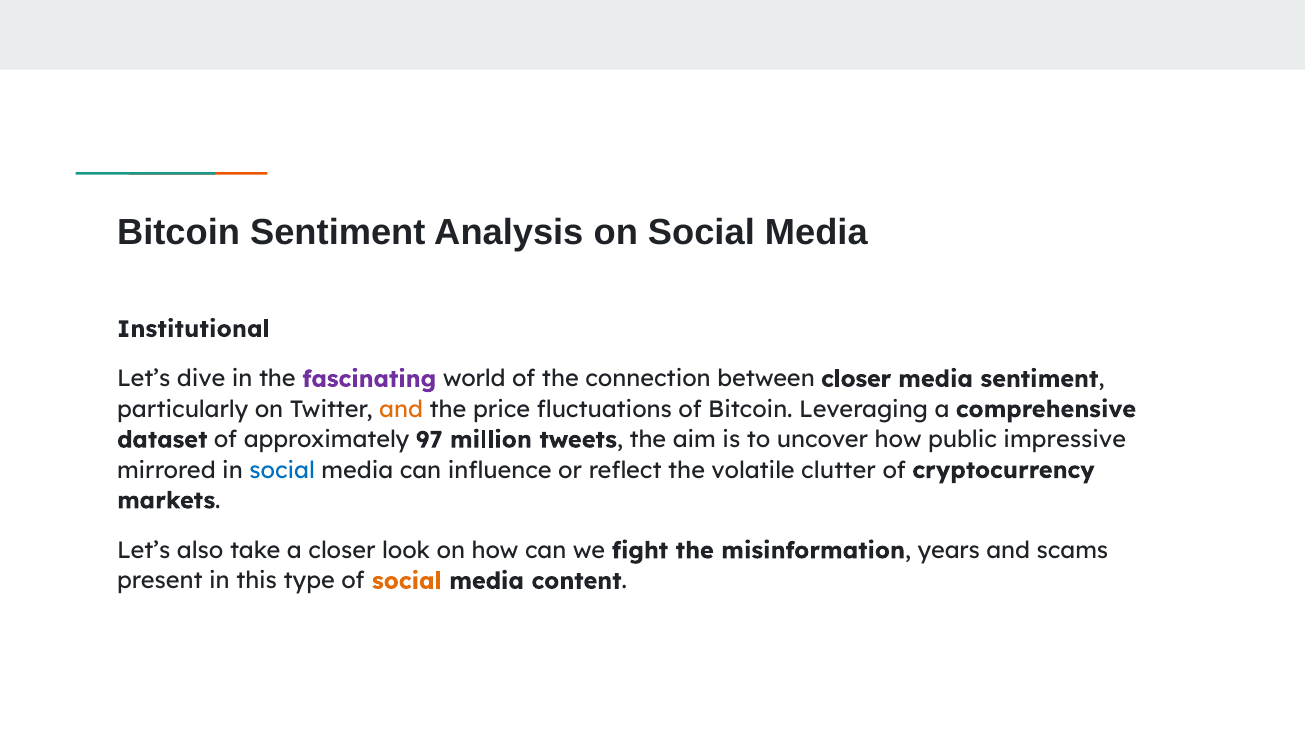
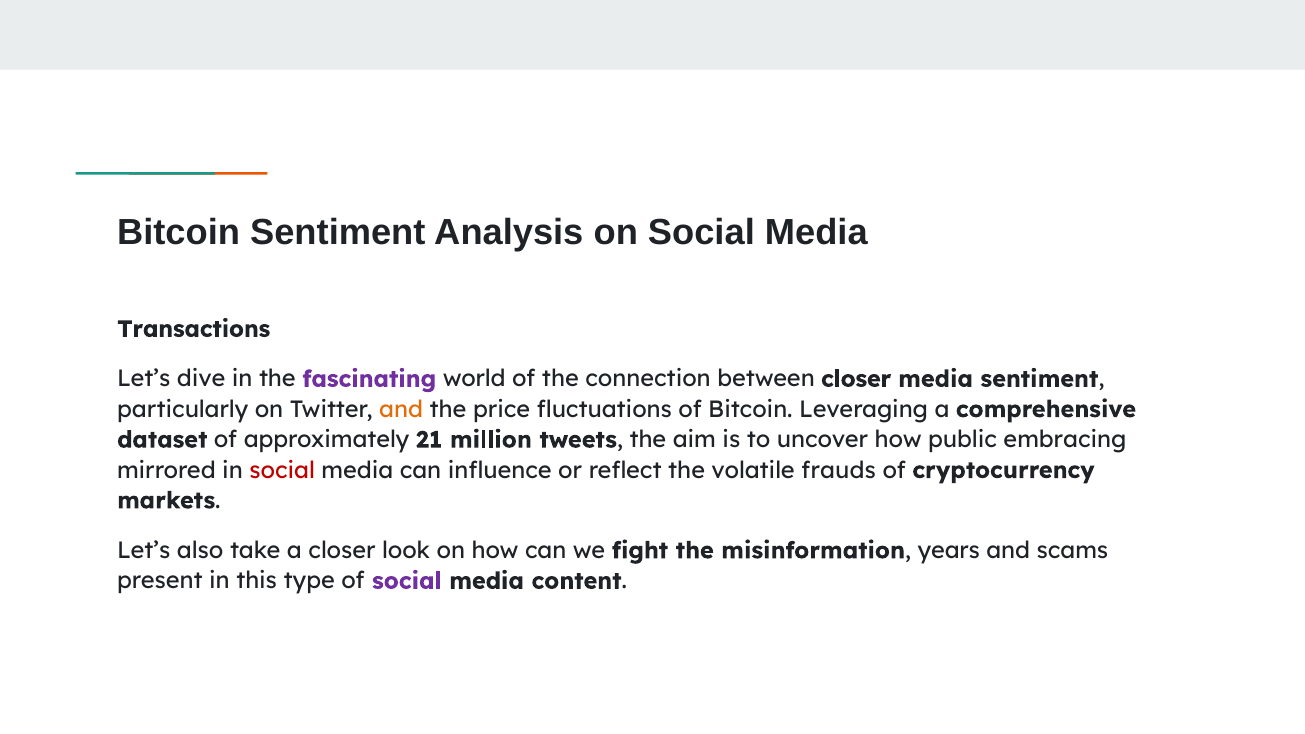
Institutional: Institutional -> Transactions
97: 97 -> 21
impressive: impressive -> embracing
social at (282, 470) colour: blue -> red
clutter: clutter -> frauds
social at (407, 581) colour: orange -> purple
